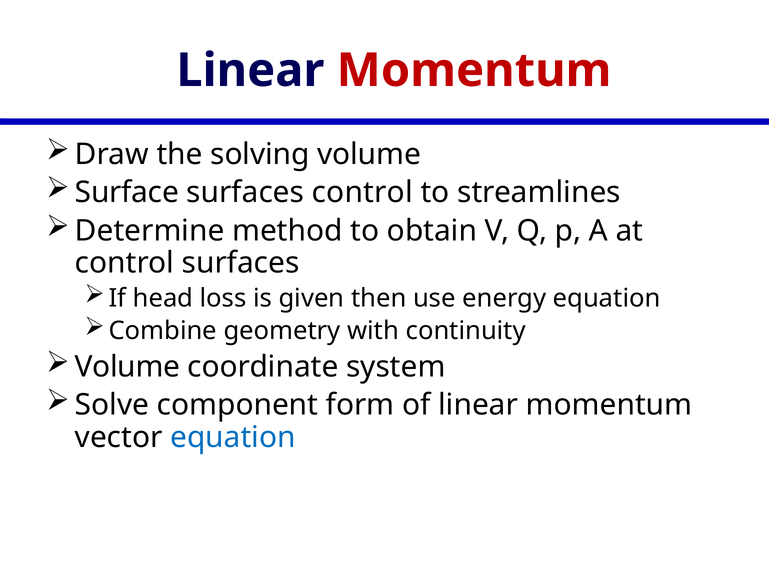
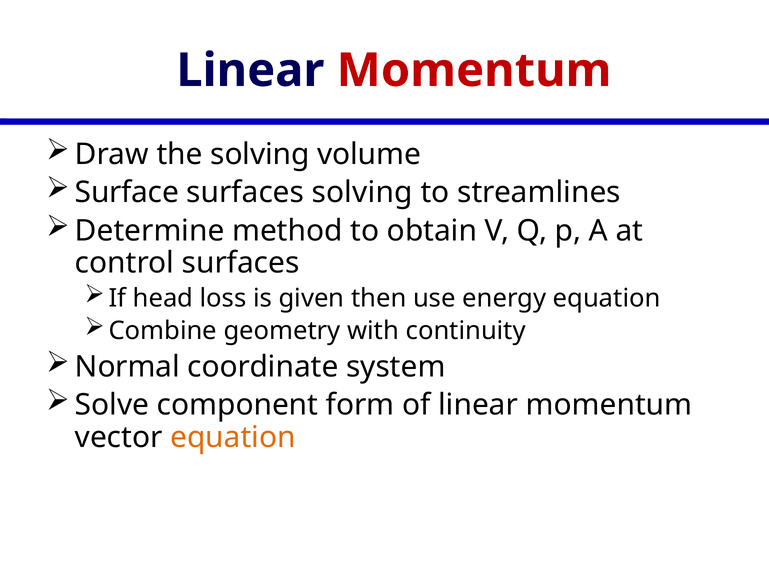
surfaces control: control -> solving
Volume at (127, 367): Volume -> Normal
equation at (233, 438) colour: blue -> orange
